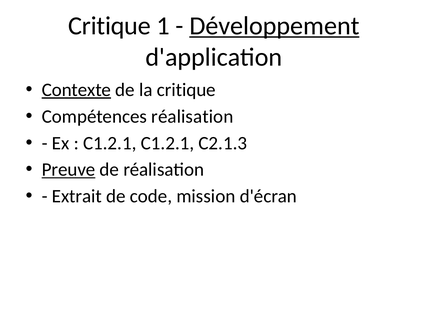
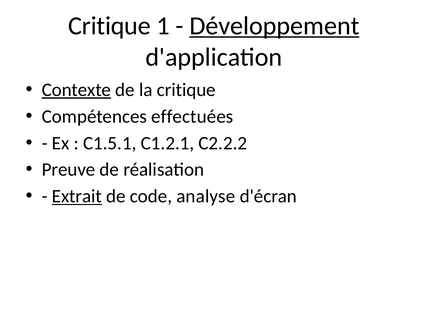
Compétences réalisation: réalisation -> effectuées
C1.2.1 at (110, 143): C1.2.1 -> C1.5.1
C2.1.3: C2.1.3 -> C2.2.2
Preuve underline: present -> none
Extrait underline: none -> present
mission: mission -> analyse
